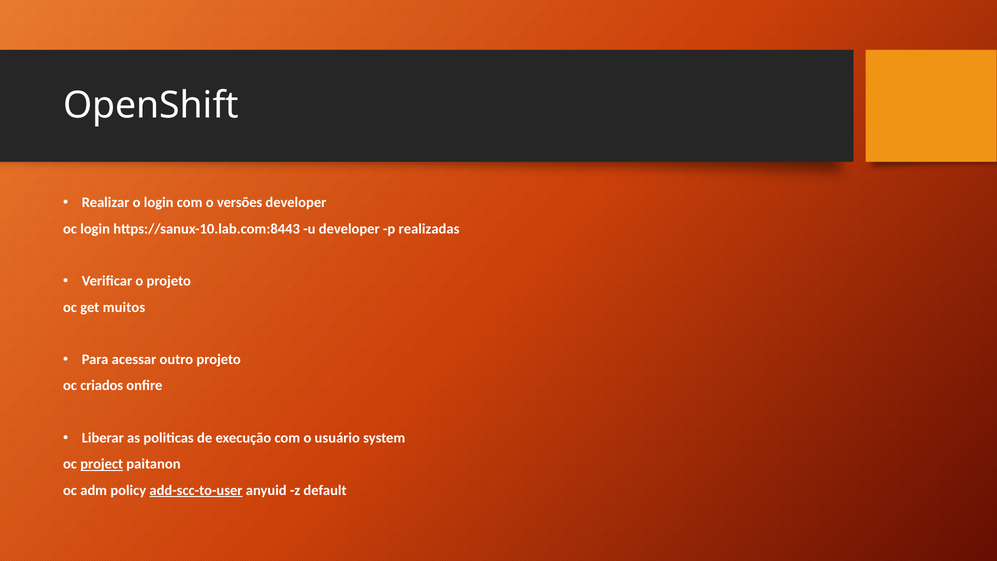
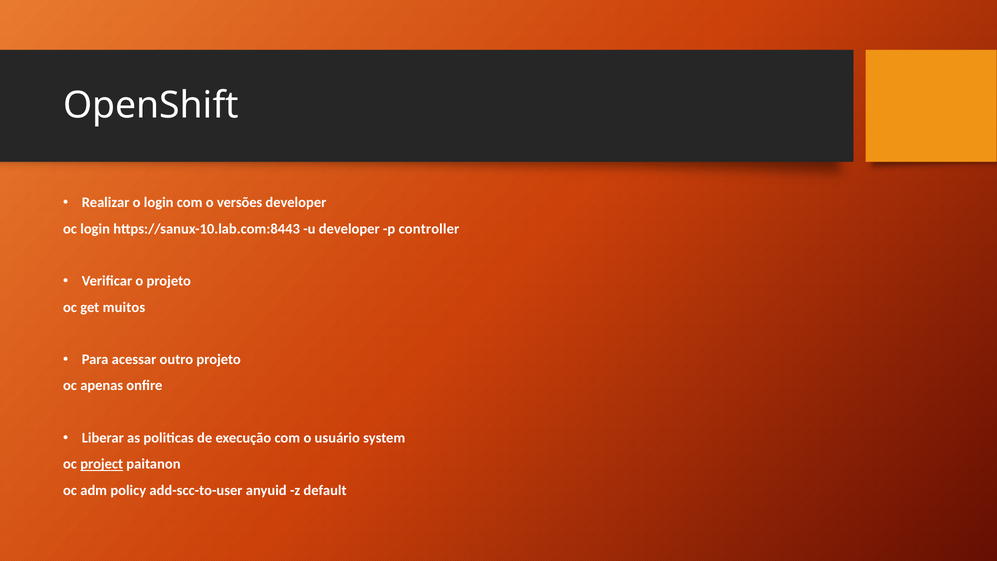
realizadas: realizadas -> controller
criados: criados -> apenas
add-scc-to-user underline: present -> none
